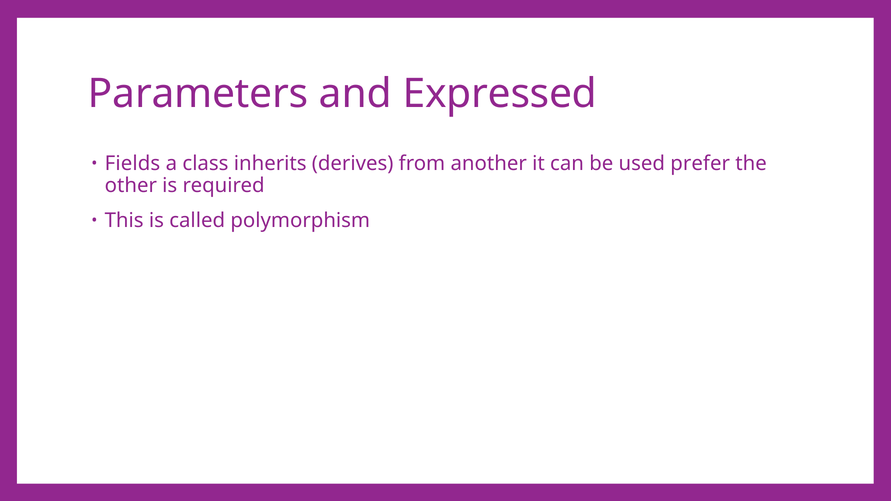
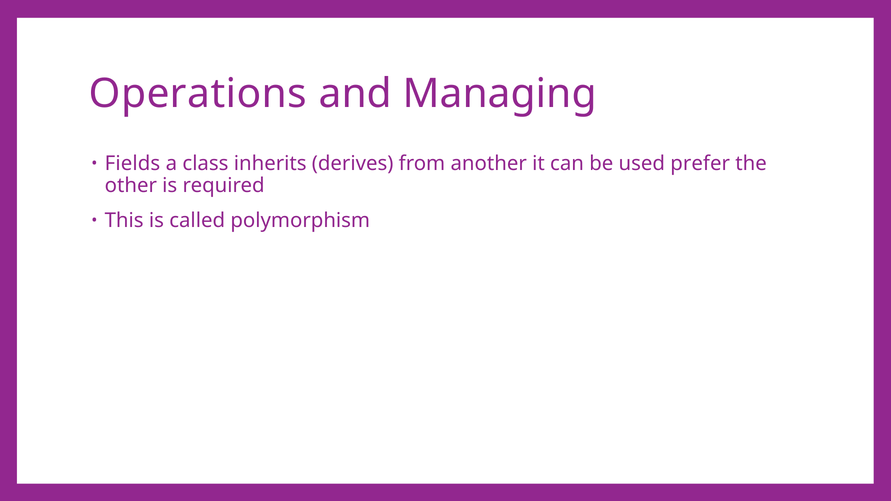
Parameters: Parameters -> Operations
Expressed: Expressed -> Managing
